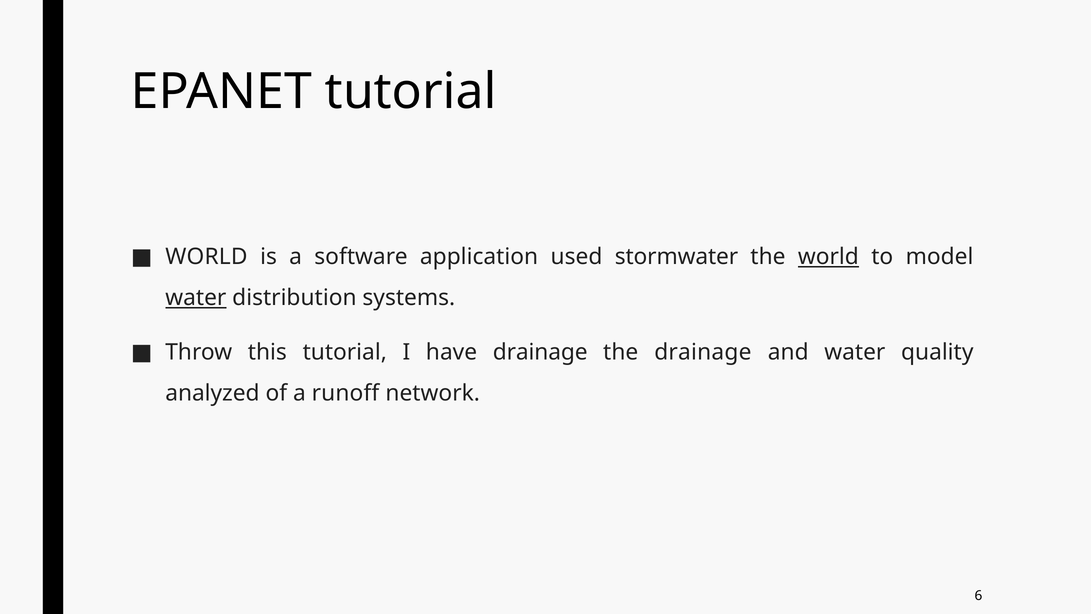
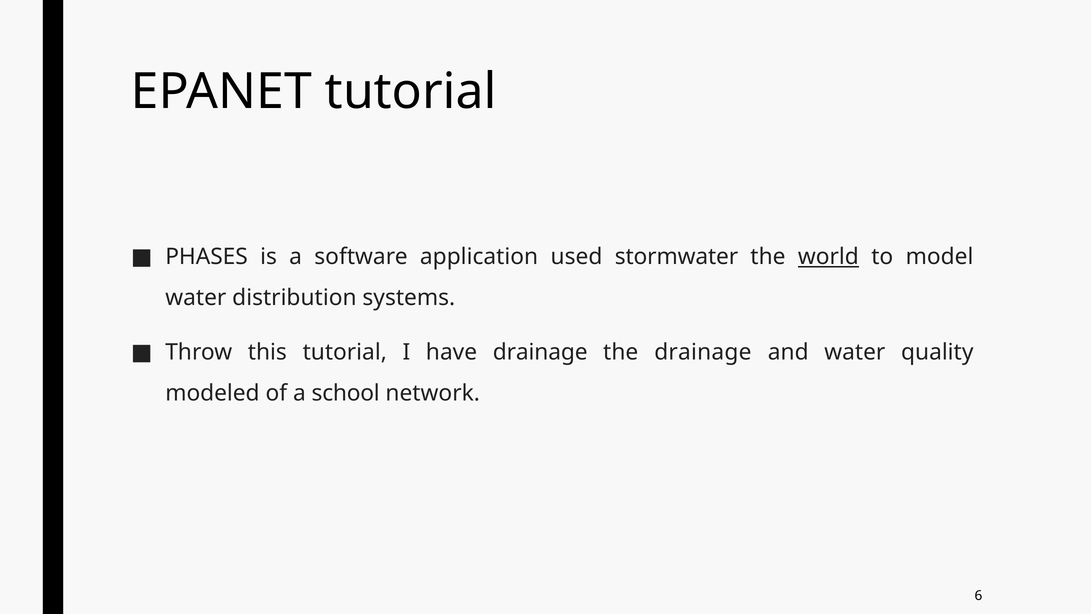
WORLD at (206, 257): WORLD -> PHASES
water at (196, 298) underline: present -> none
analyzed: analyzed -> modeled
runoff: runoff -> school
